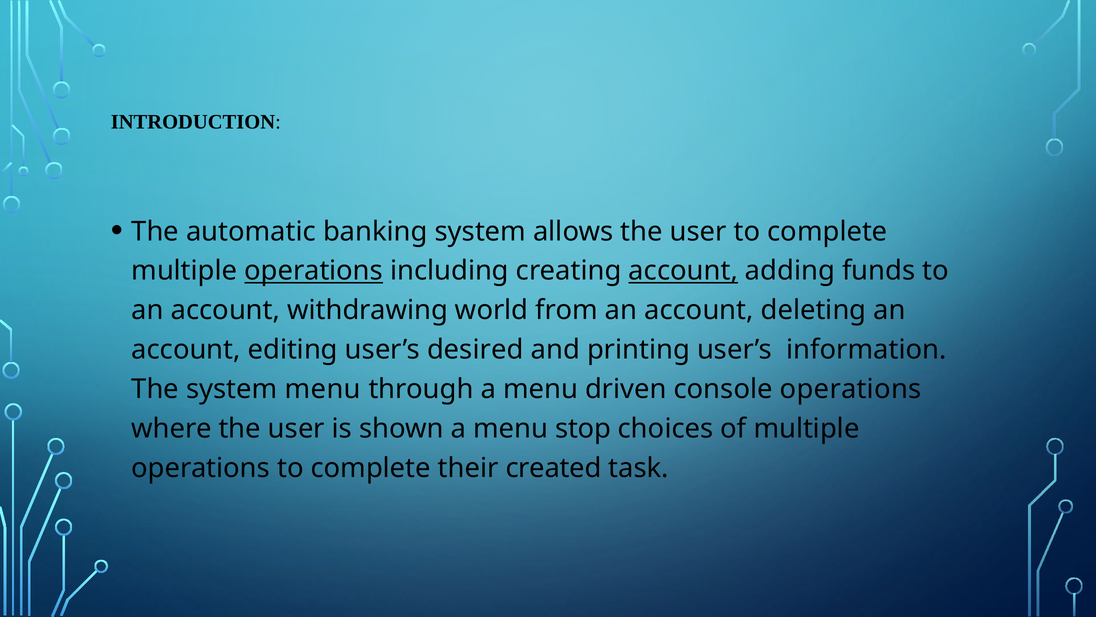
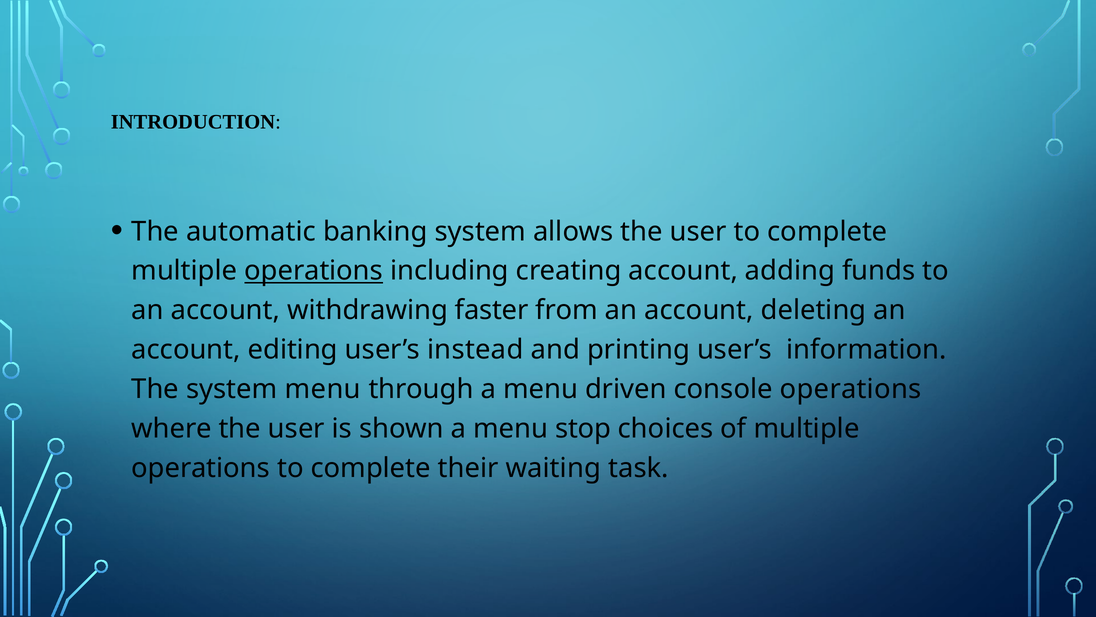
account at (683, 271) underline: present -> none
world: world -> faster
desired: desired -> instead
created: created -> waiting
